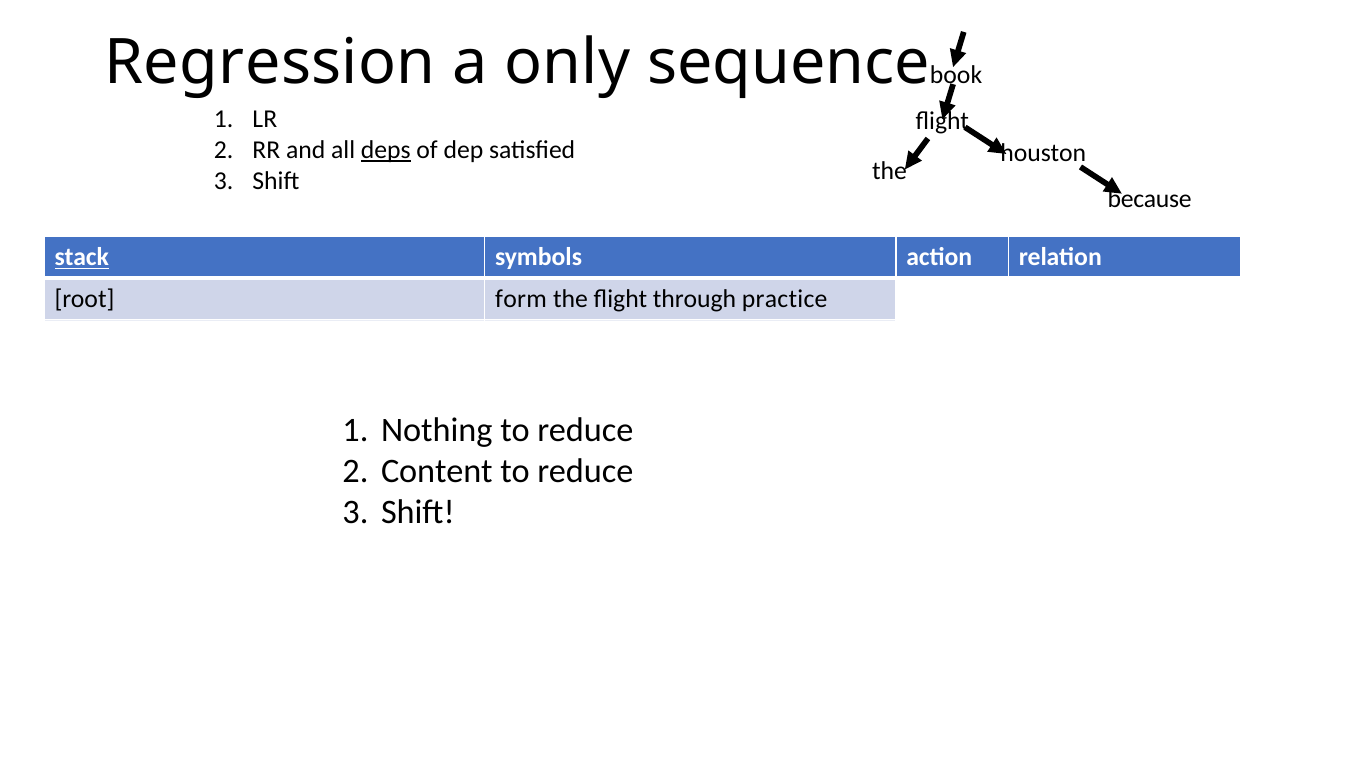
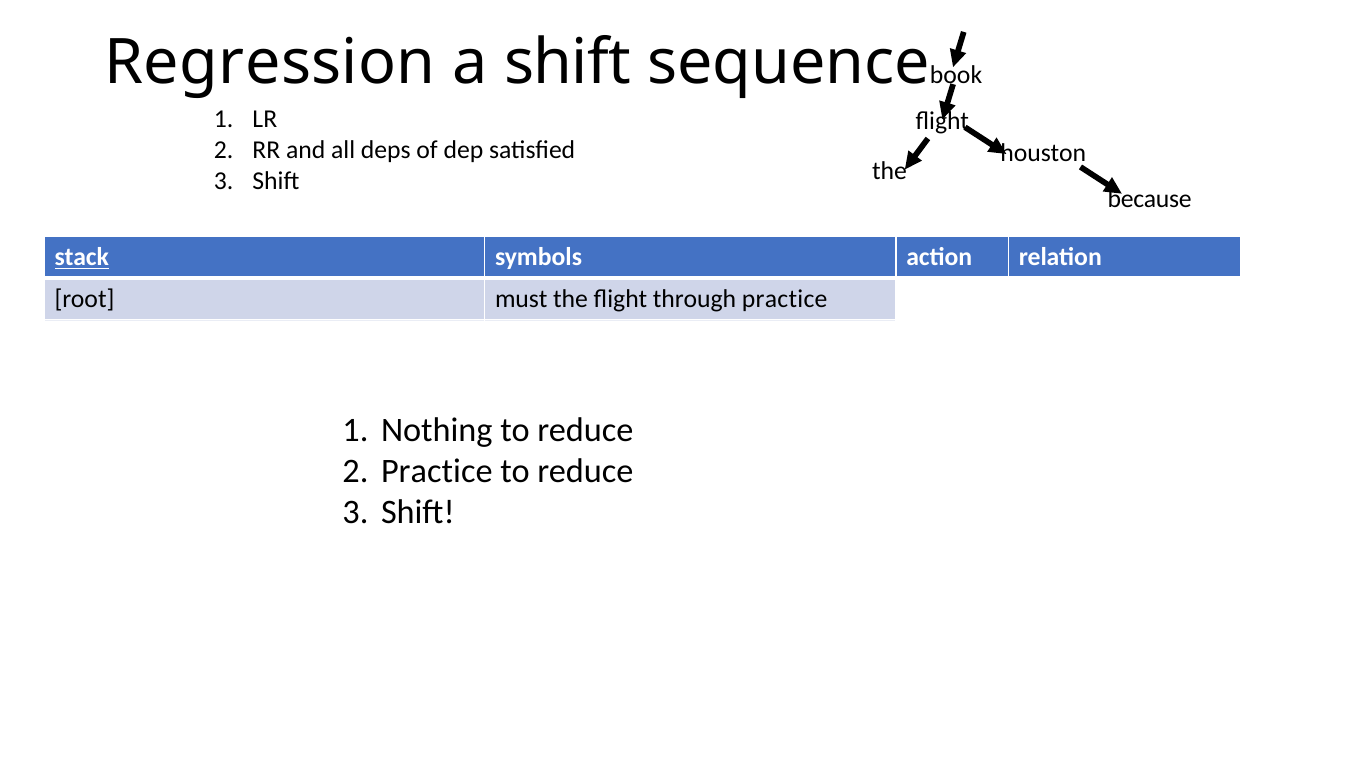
a only: only -> shift
deps underline: present -> none
form: form -> must
Content at (437, 471): Content -> Practice
